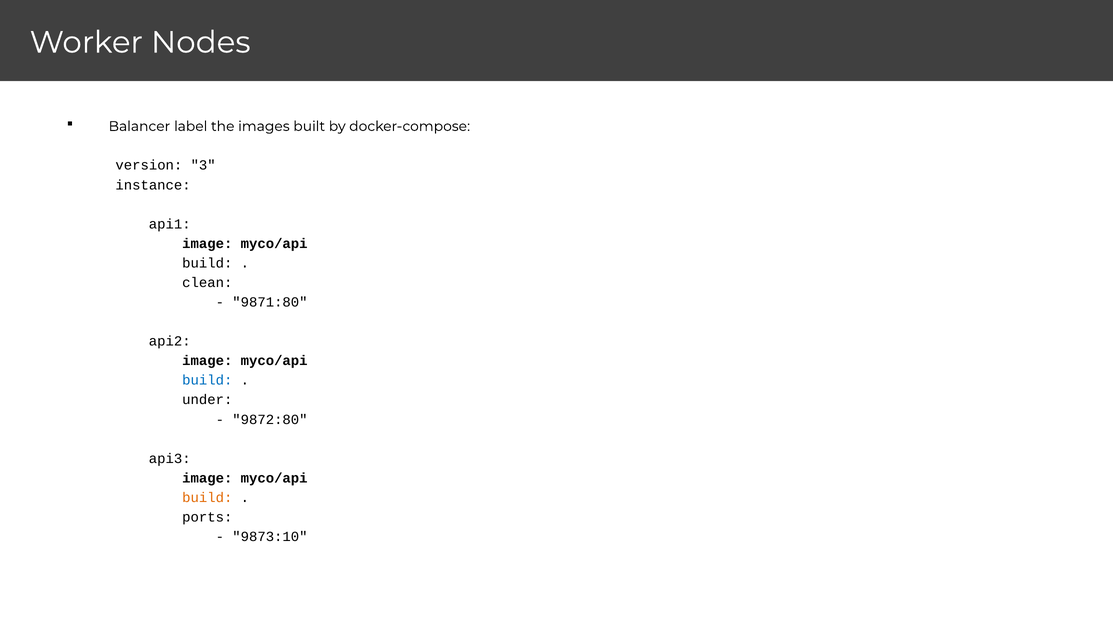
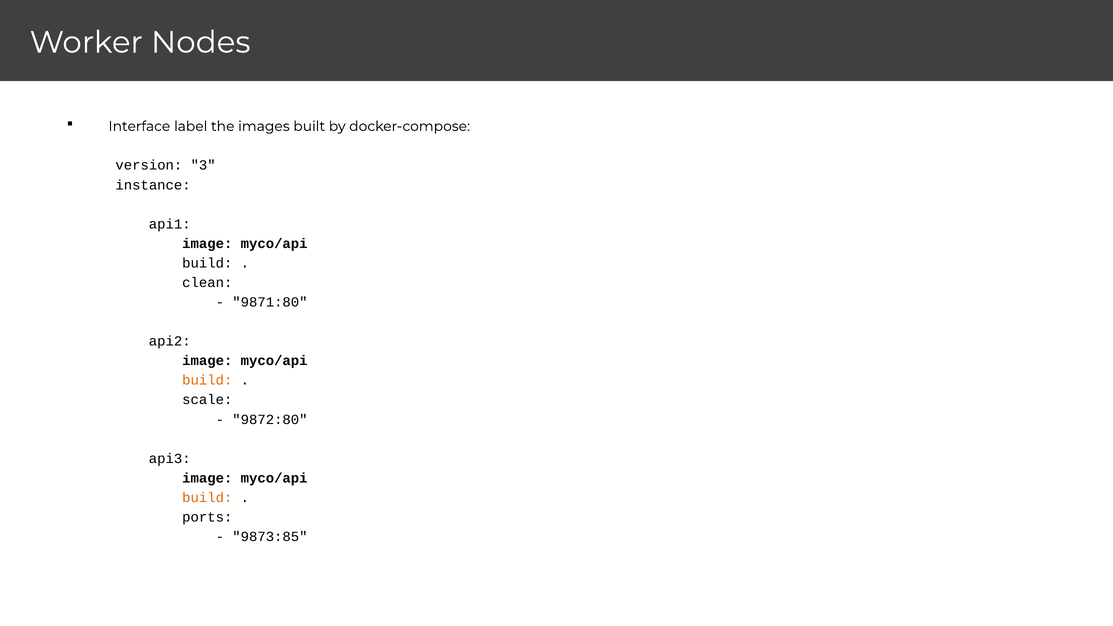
Balancer: Balancer -> Interface
build at (207, 380) colour: blue -> orange
under: under -> scale
9873:10: 9873:10 -> 9873:85
